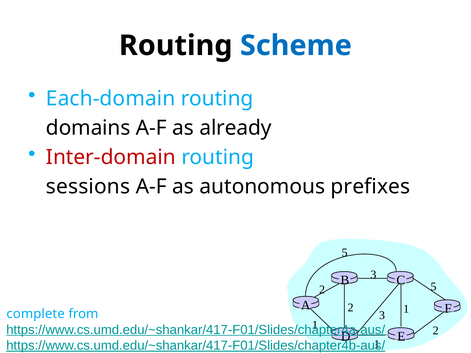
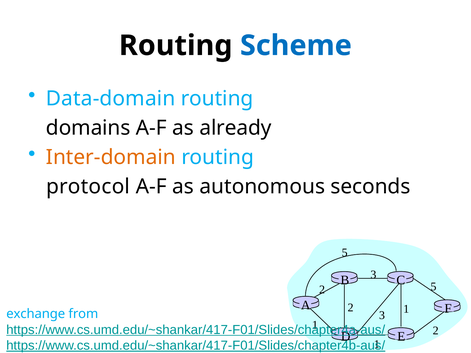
Each-domain: Each-domain -> Data-domain
Inter-domain colour: red -> orange
sessions: sessions -> protocol
prefixes: prefixes -> seconds
complete: complete -> exchange
